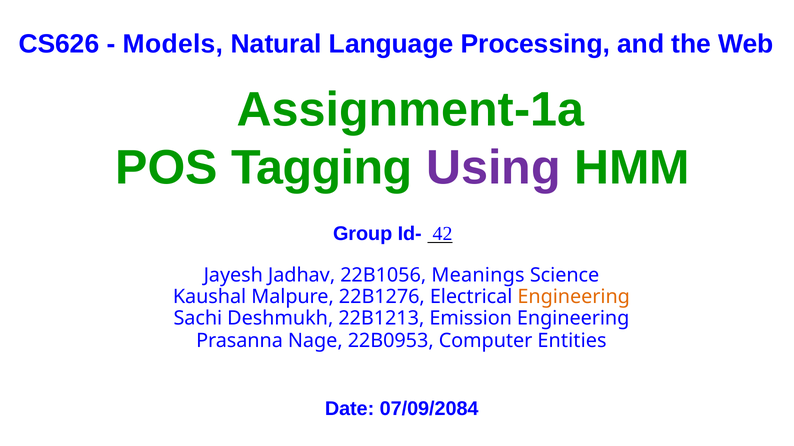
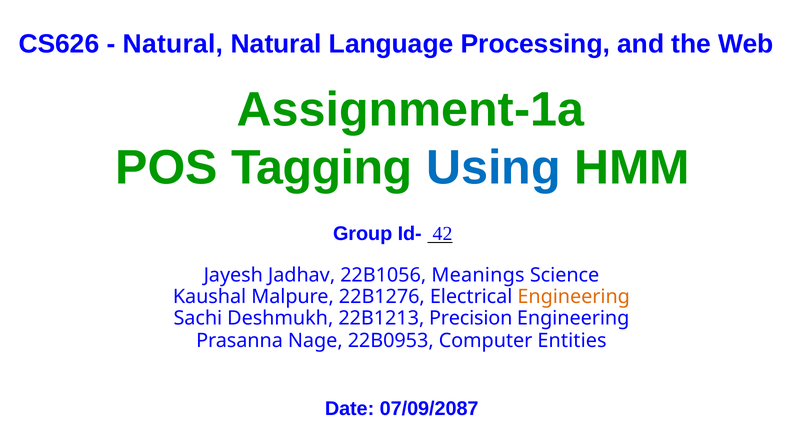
Models at (173, 44): Models -> Natural
Using colour: purple -> blue
Emission: Emission -> Precision
07/09/2084: 07/09/2084 -> 07/09/2087
